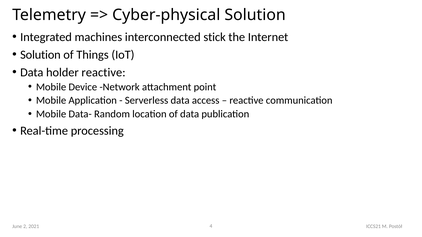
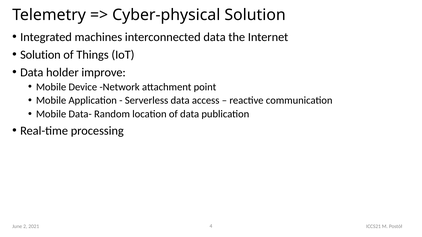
interconnected stick: stick -> data
holder reactive: reactive -> improve
